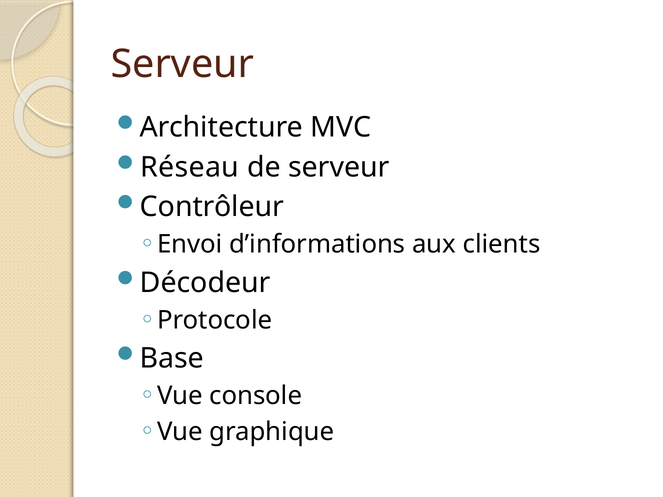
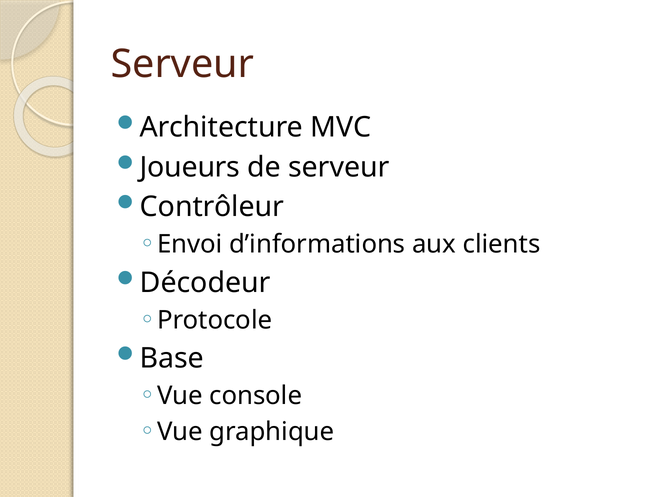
Réseau: Réseau -> Joueurs
